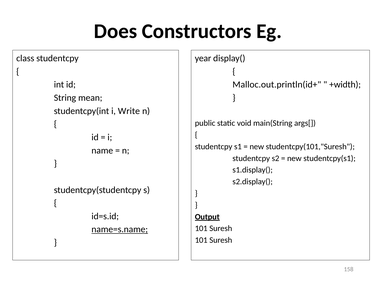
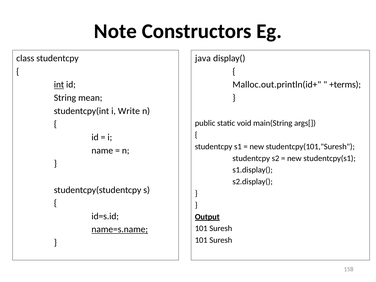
Does: Does -> Note
year: year -> java
int underline: none -> present
+width: +width -> +terms
